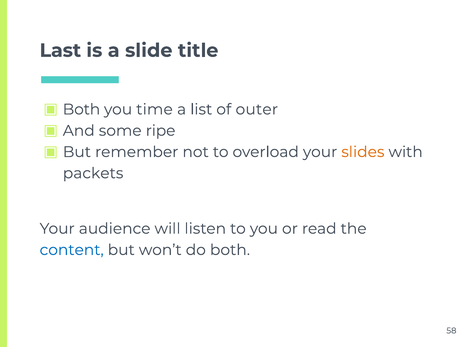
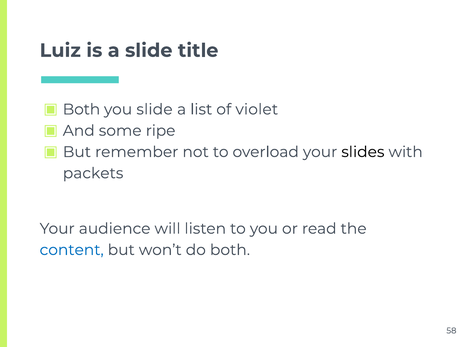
Last: Last -> Luiz
you time: time -> slide
outer: outer -> violet
slides colour: orange -> black
